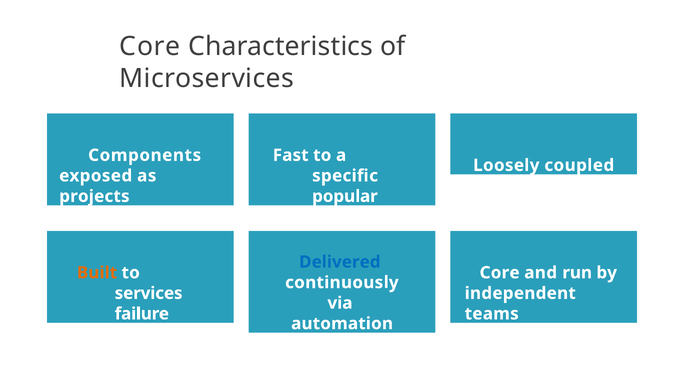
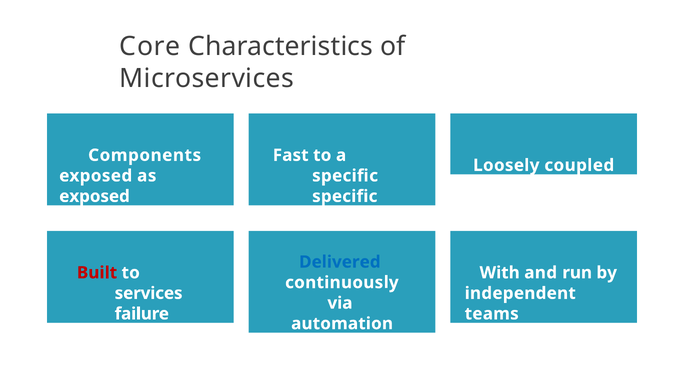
projects at (94, 196): projects -> exposed
popular at (345, 196): popular -> specific
Built colour: orange -> red
Core at (500, 273): Core -> With
